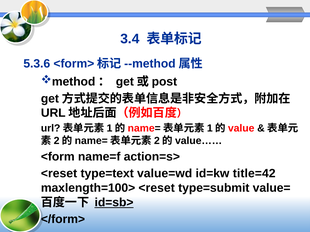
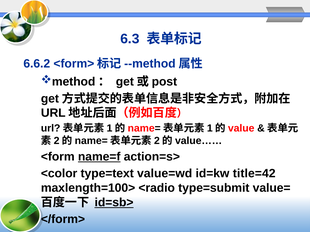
3.4: 3.4 -> 6.3
5.3.6: 5.3.6 -> 6.6.2
name=f underline: none -> present
<reset at (59, 174): <reset -> <color
maxlength=100> <reset: <reset -> <radio
